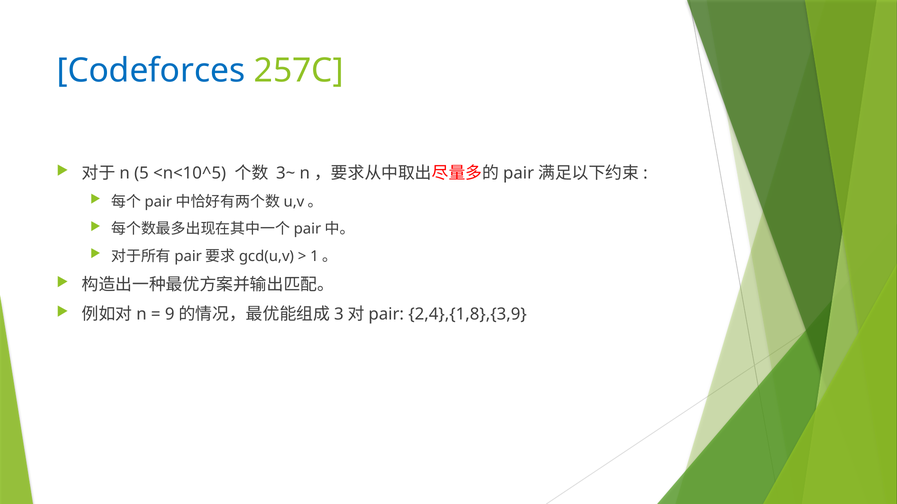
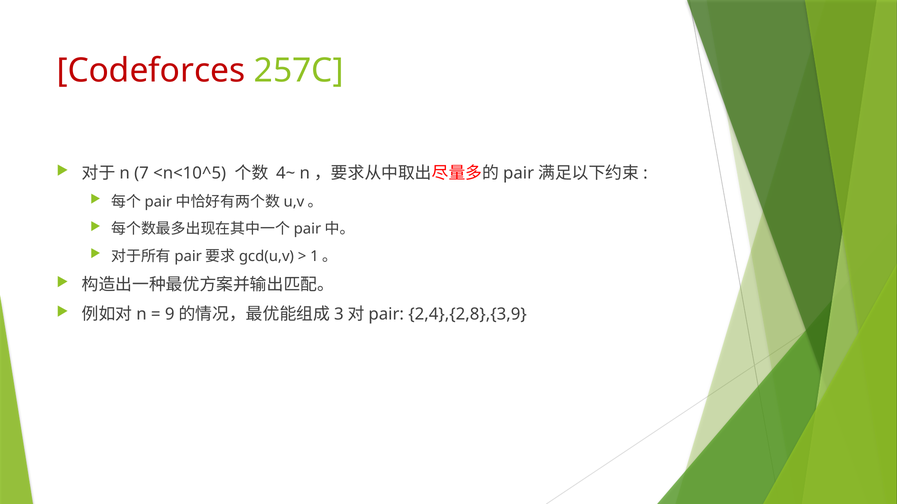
Codeforces colour: blue -> red
5: 5 -> 7
3~: 3~ -> 4~
2,4},{1,8},{3,9: 2,4},{1,8},{3,9 -> 2,4},{2,8},{3,9
